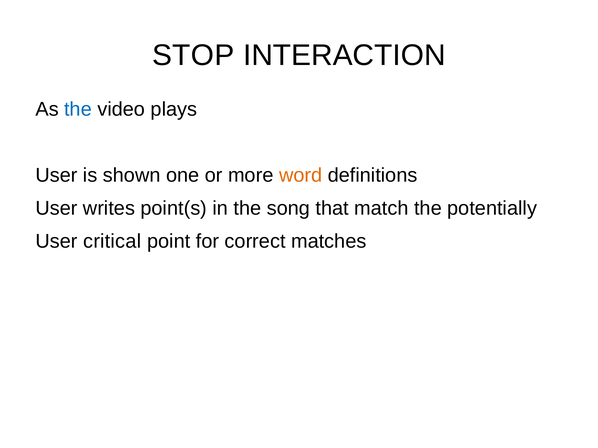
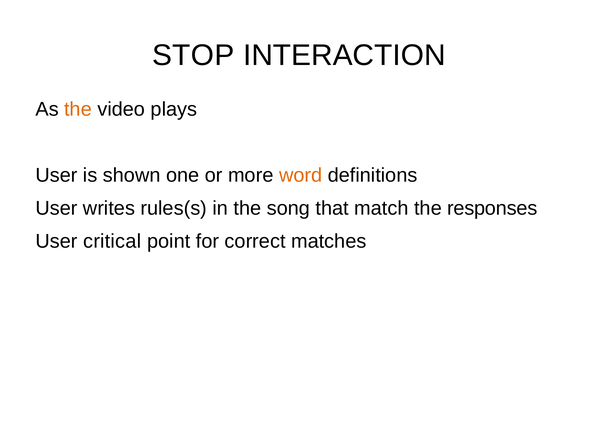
the at (78, 109) colour: blue -> orange
point(s: point(s -> rules(s
potentially: potentially -> responses
